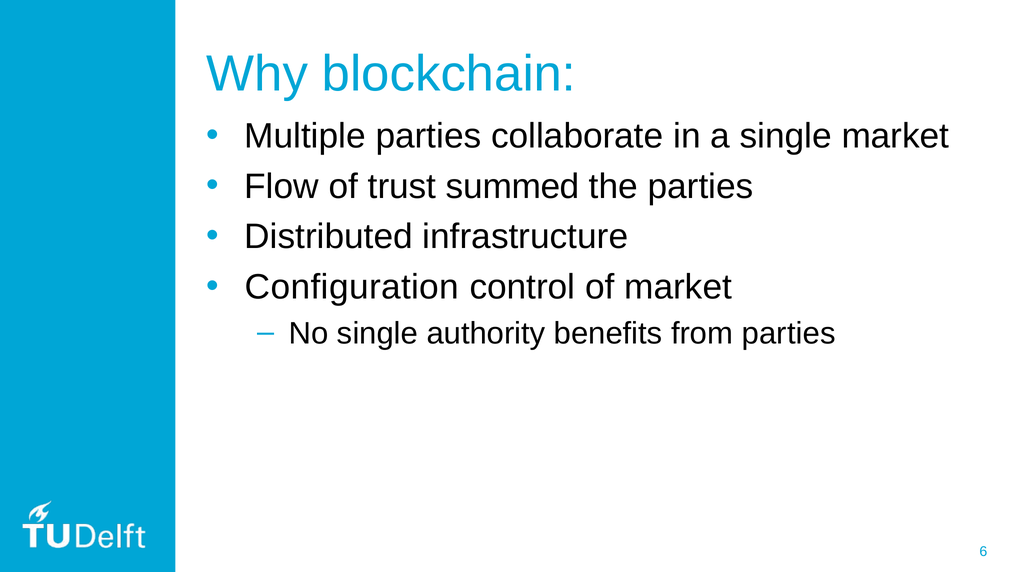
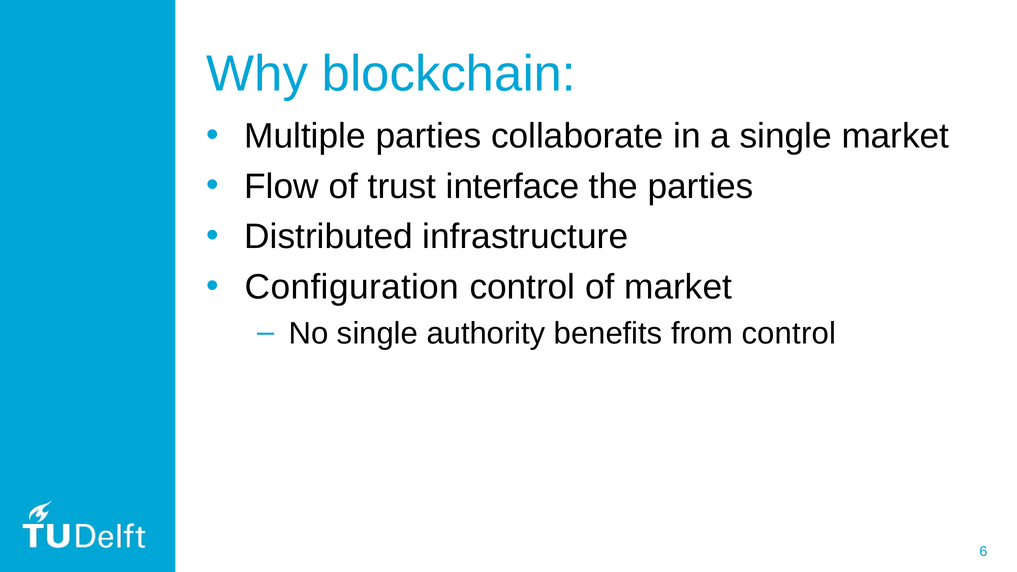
summed: summed -> interface
from parties: parties -> control
